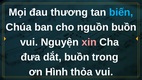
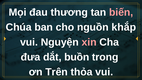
biến colour: light blue -> pink
nguồn buồn: buồn -> khắp
Hình: Hình -> Trên
